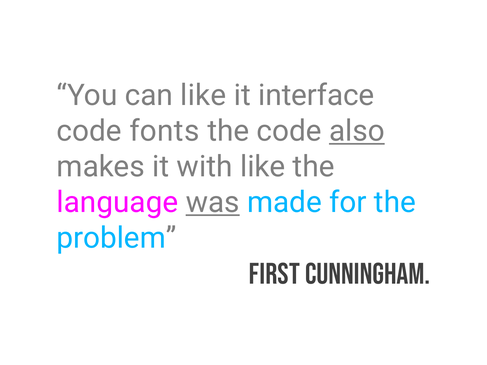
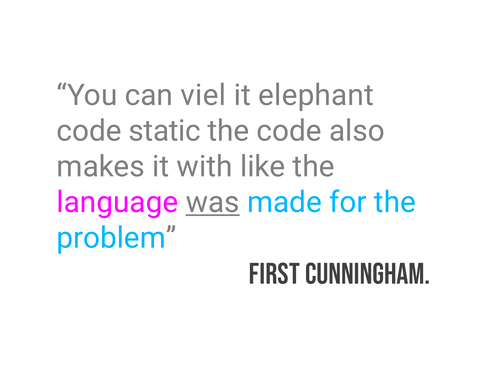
can like: like -> viel
interface: interface -> elephant
fonts: fonts -> static
also underline: present -> none
